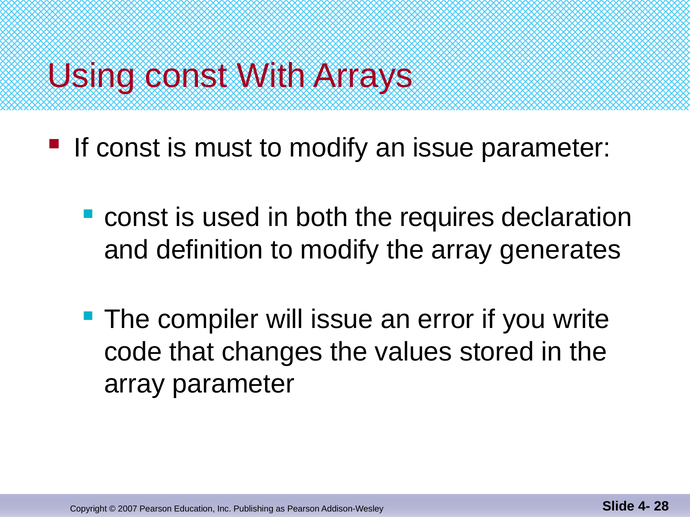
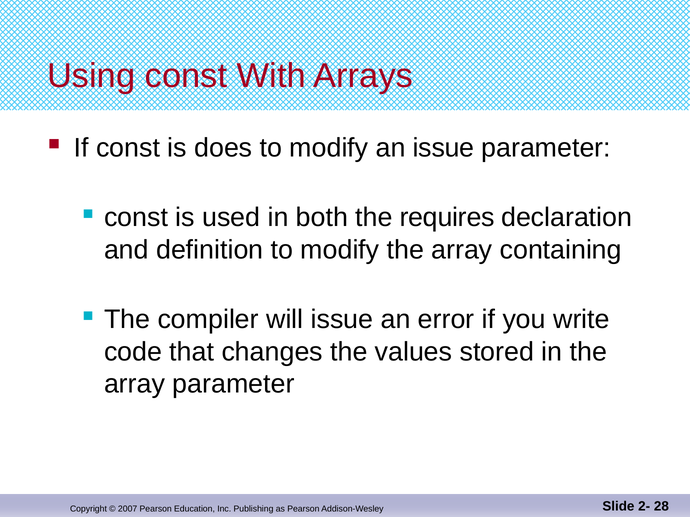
must: must -> does
generates: generates -> containing
4-: 4- -> 2-
